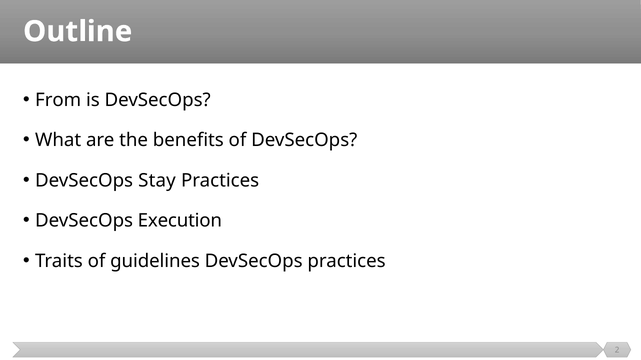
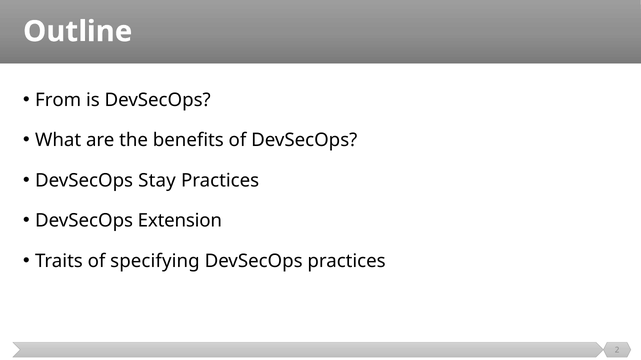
Execution: Execution -> Extension
guidelines: guidelines -> specifying
